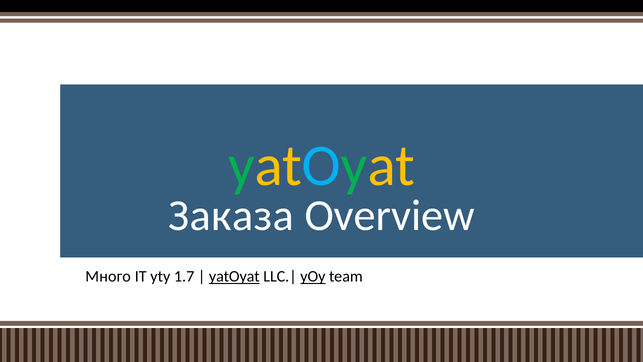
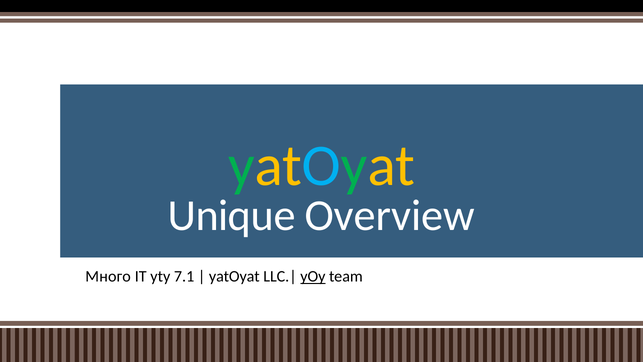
Заказа: Заказа -> Unique
1.7: 1.7 -> 7.1
yatOyat at (234, 276) underline: present -> none
